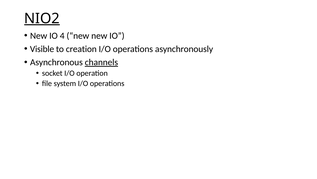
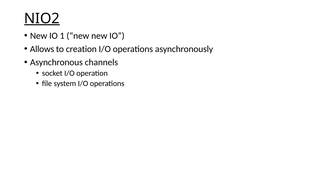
4: 4 -> 1
Visible: Visible -> Allows
channels underline: present -> none
